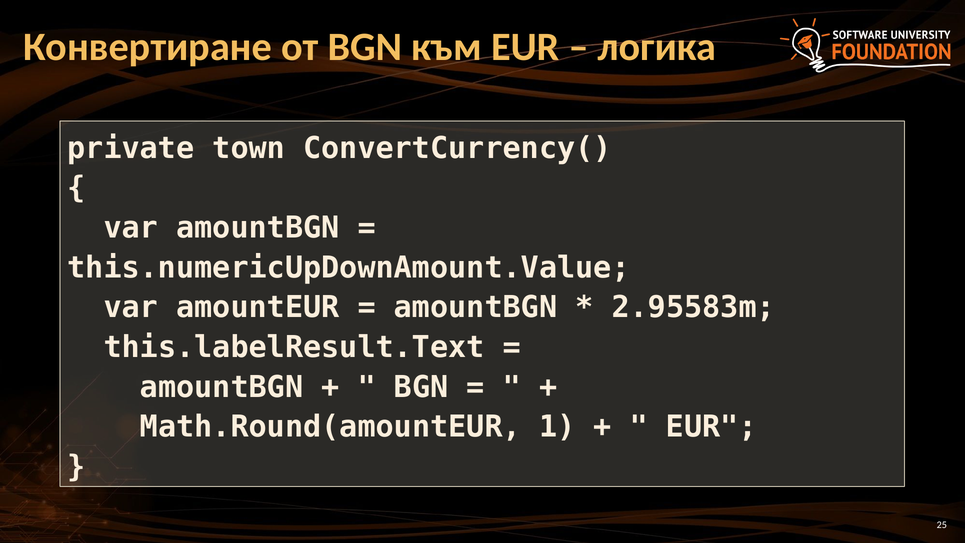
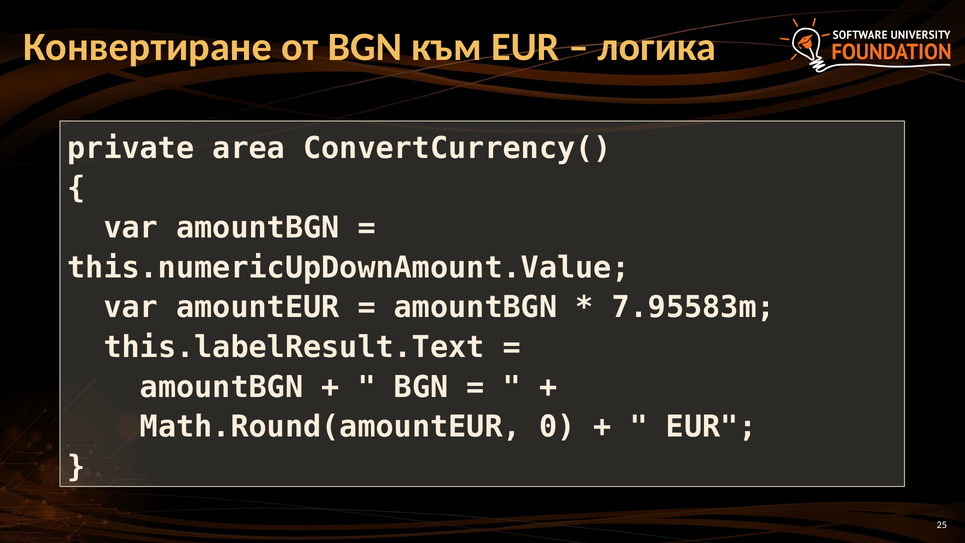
town: town -> area
2.95583m: 2.95583m -> 7.95583m
1: 1 -> 0
